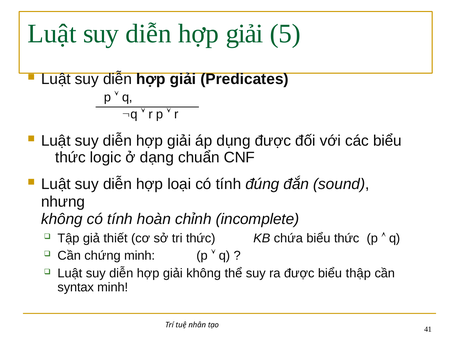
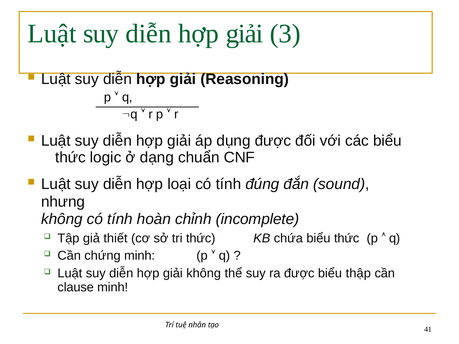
5: 5 -> 3
Predicates: Predicates -> Reasoning
syntax: syntax -> clause
